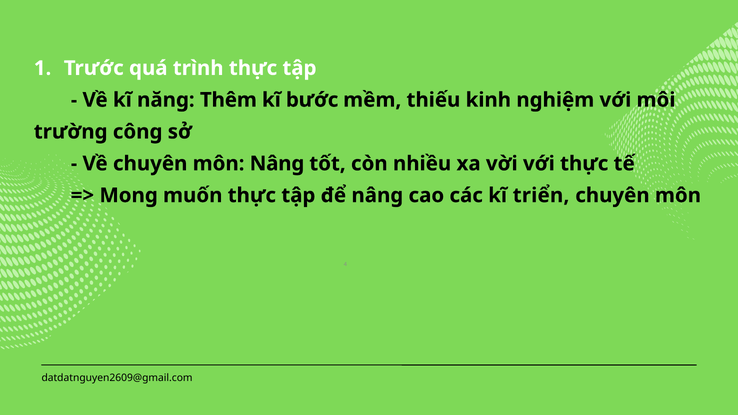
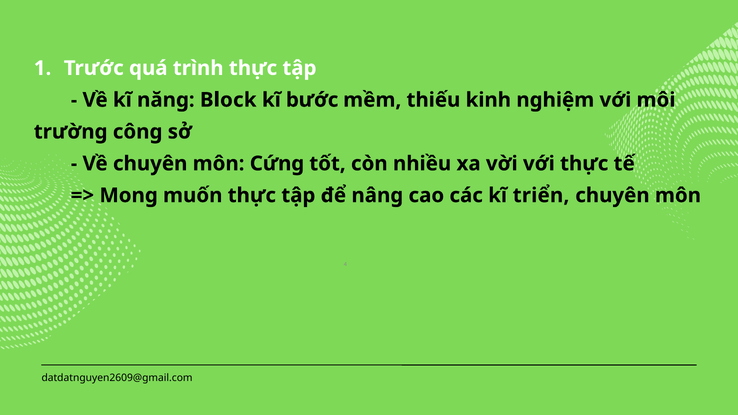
Thêm: Thêm -> Block
môn Nâng: Nâng -> Cứng
